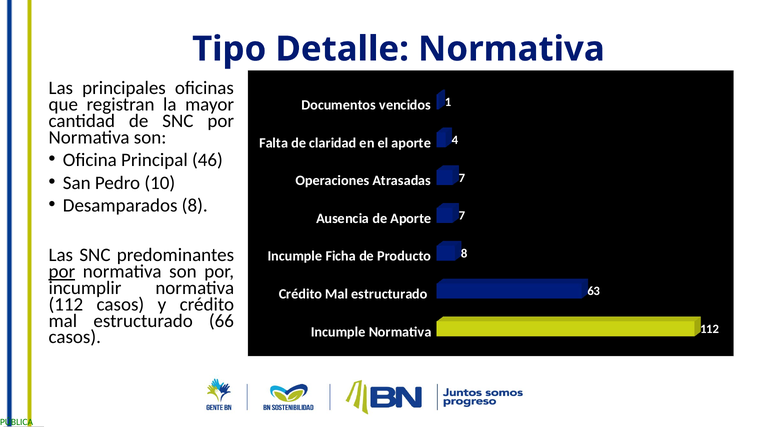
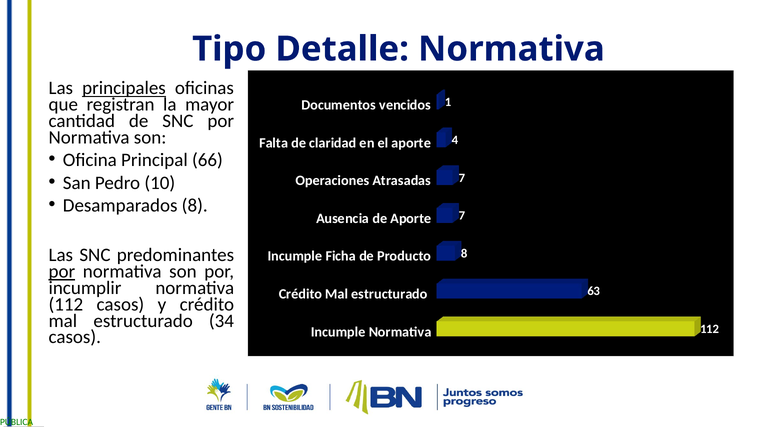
principales underline: none -> present
46: 46 -> 66
66: 66 -> 34
